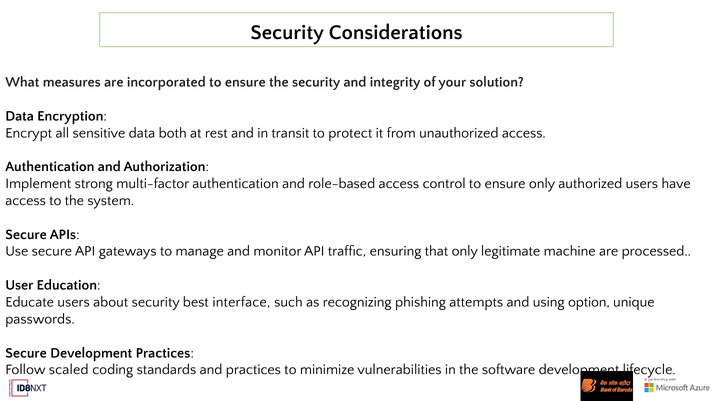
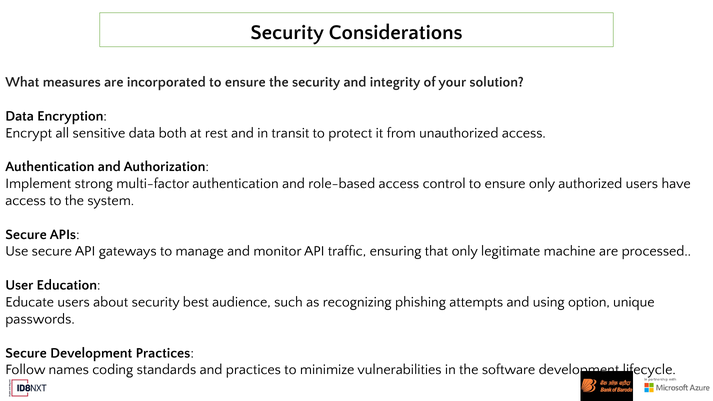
interface: interface -> audience
scaled: scaled -> names
